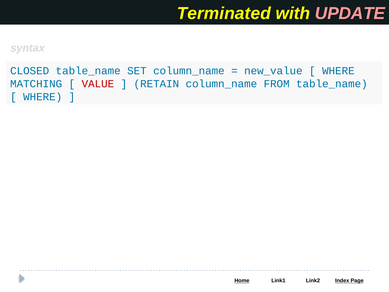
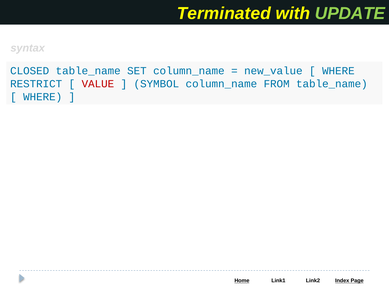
UPDATE colour: pink -> light green
MATCHING: MATCHING -> RESTRICT
RETAIN: RETAIN -> SYMBOL
